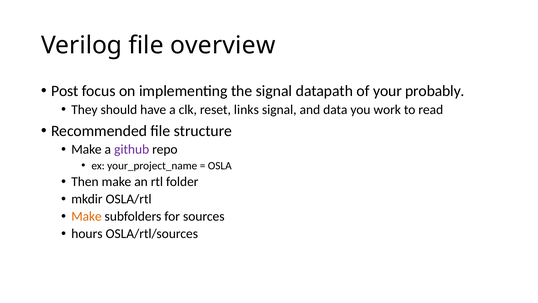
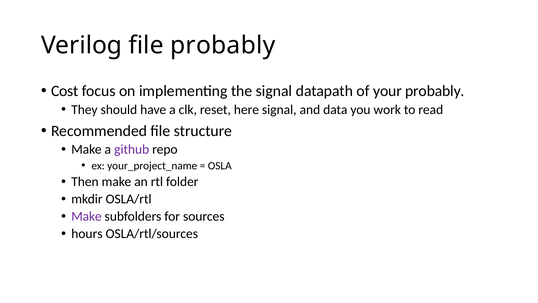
file overview: overview -> probably
Post: Post -> Cost
links: links -> here
Make at (86, 216) colour: orange -> purple
